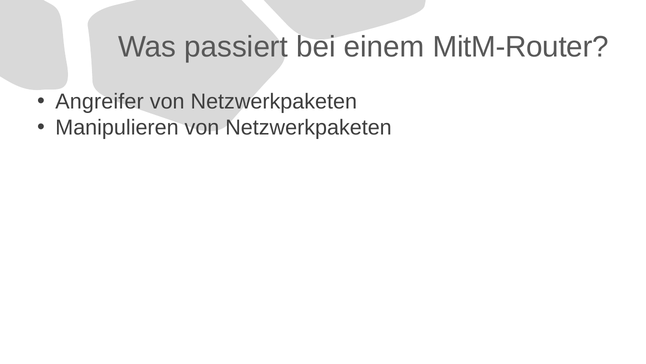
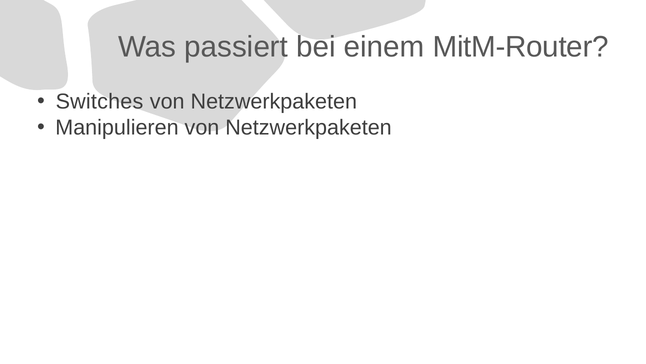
Angreifer: Angreifer -> Switches
